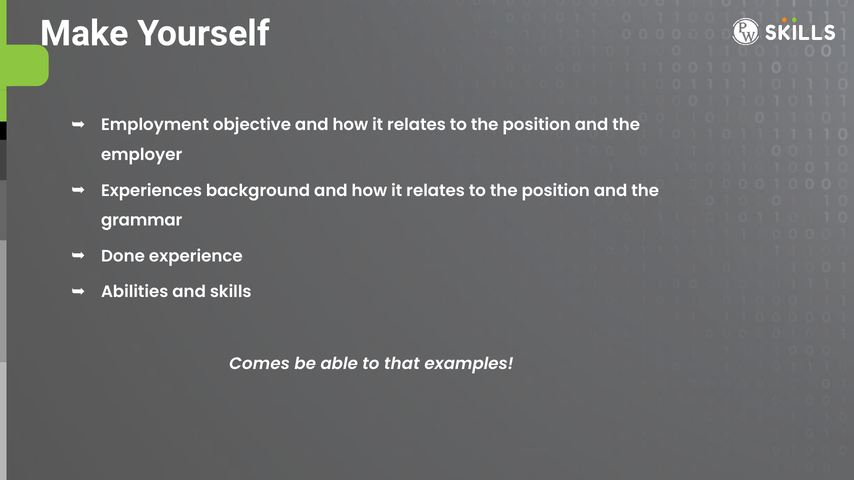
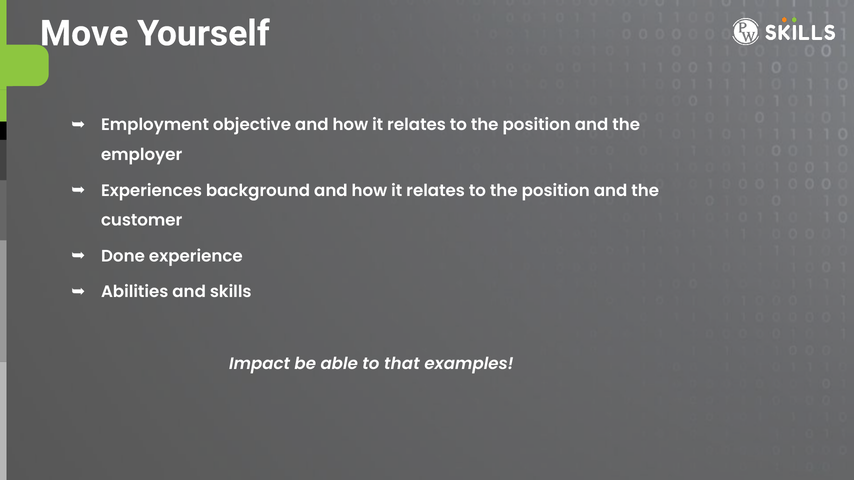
Make: Make -> Move
grammar: grammar -> customer
Comes: Comes -> Impact
